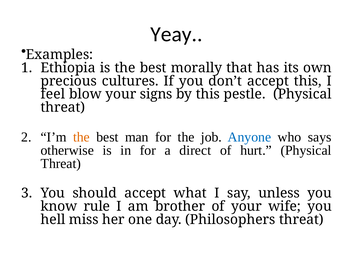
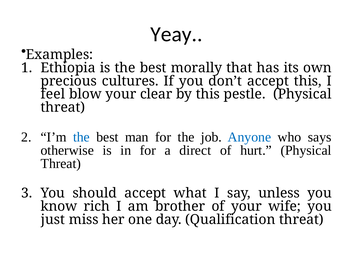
signs: signs -> clear
the at (81, 137) colour: orange -> blue
rule: rule -> rich
hell: hell -> just
Philosophers: Philosophers -> Qualification
